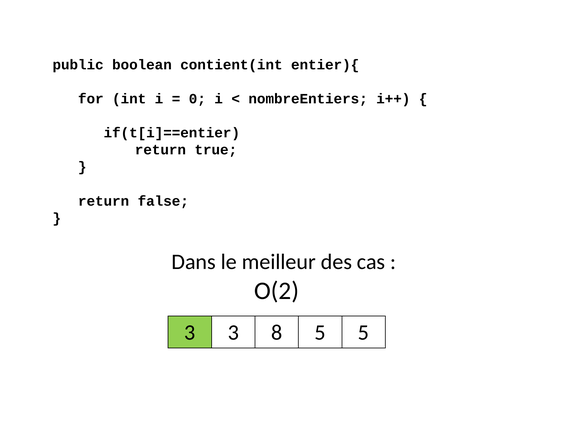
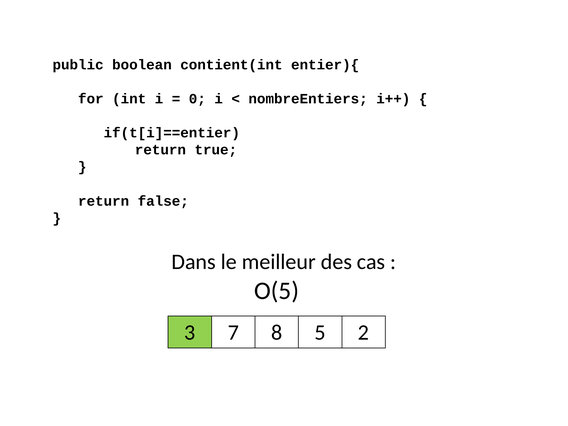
O(2: O(2 -> O(5
3 3: 3 -> 7
5 5: 5 -> 2
